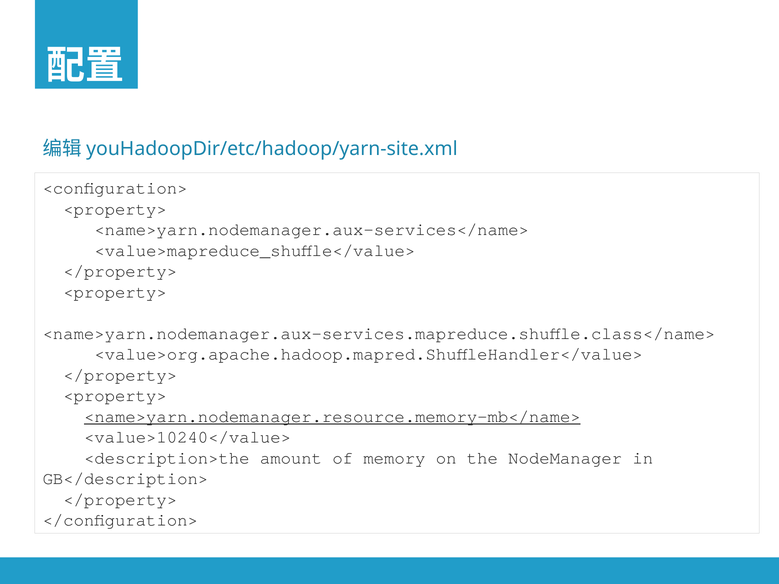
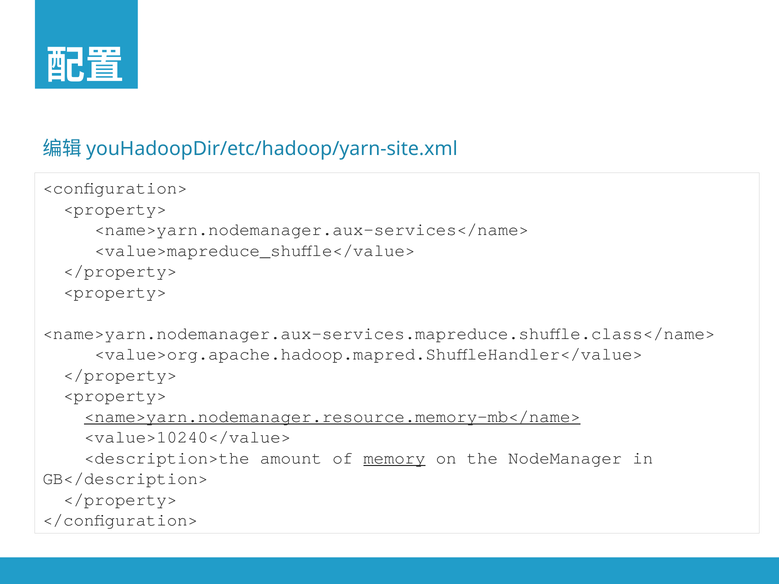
memory underline: none -> present
